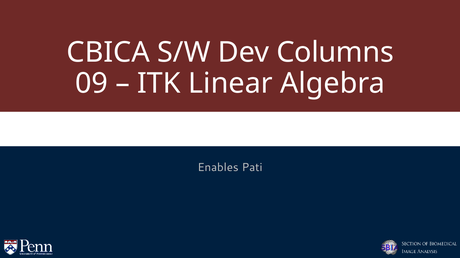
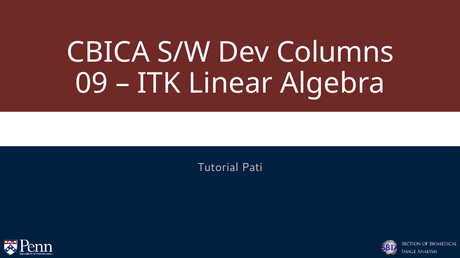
Enables: Enables -> Tutorial
